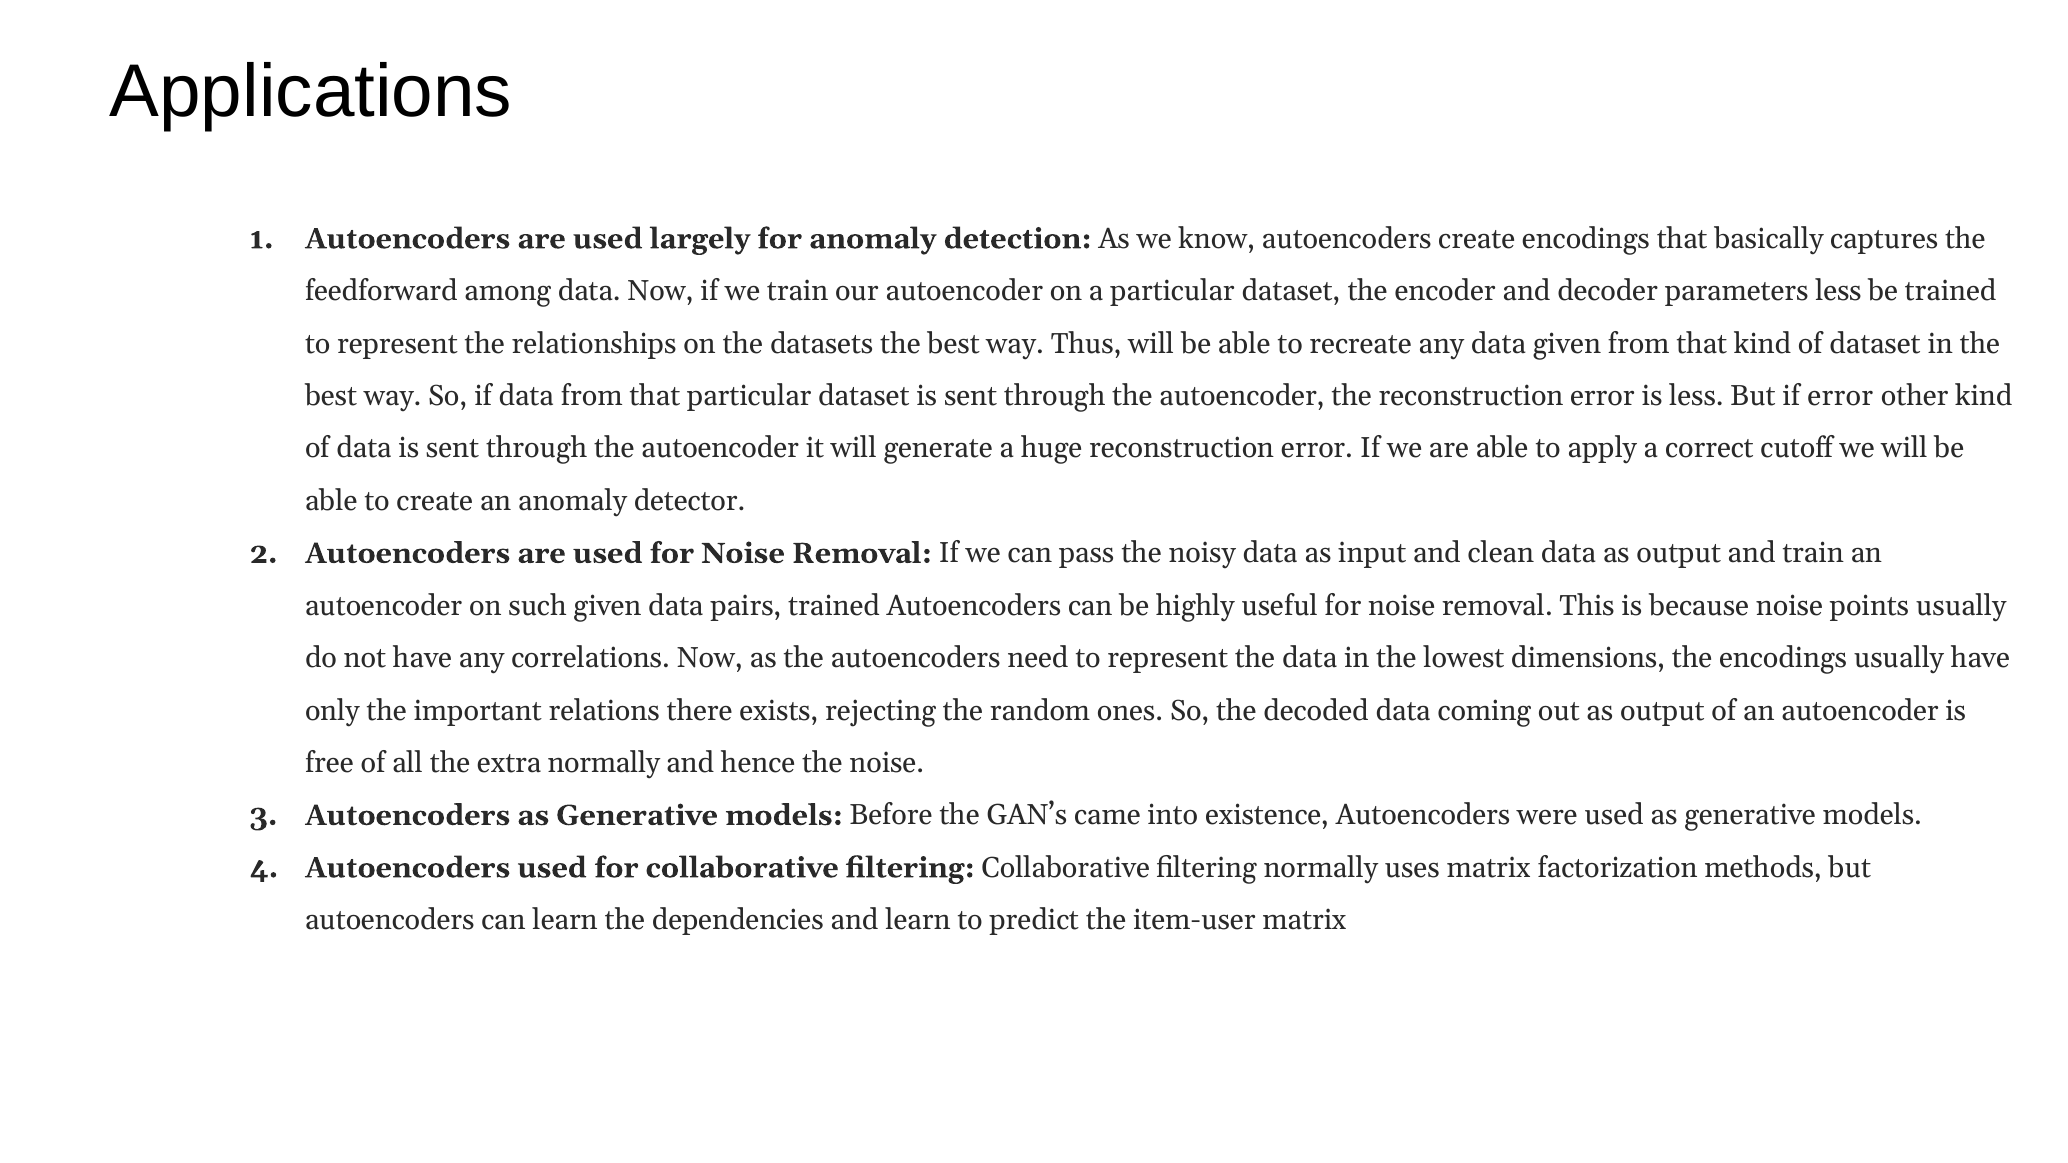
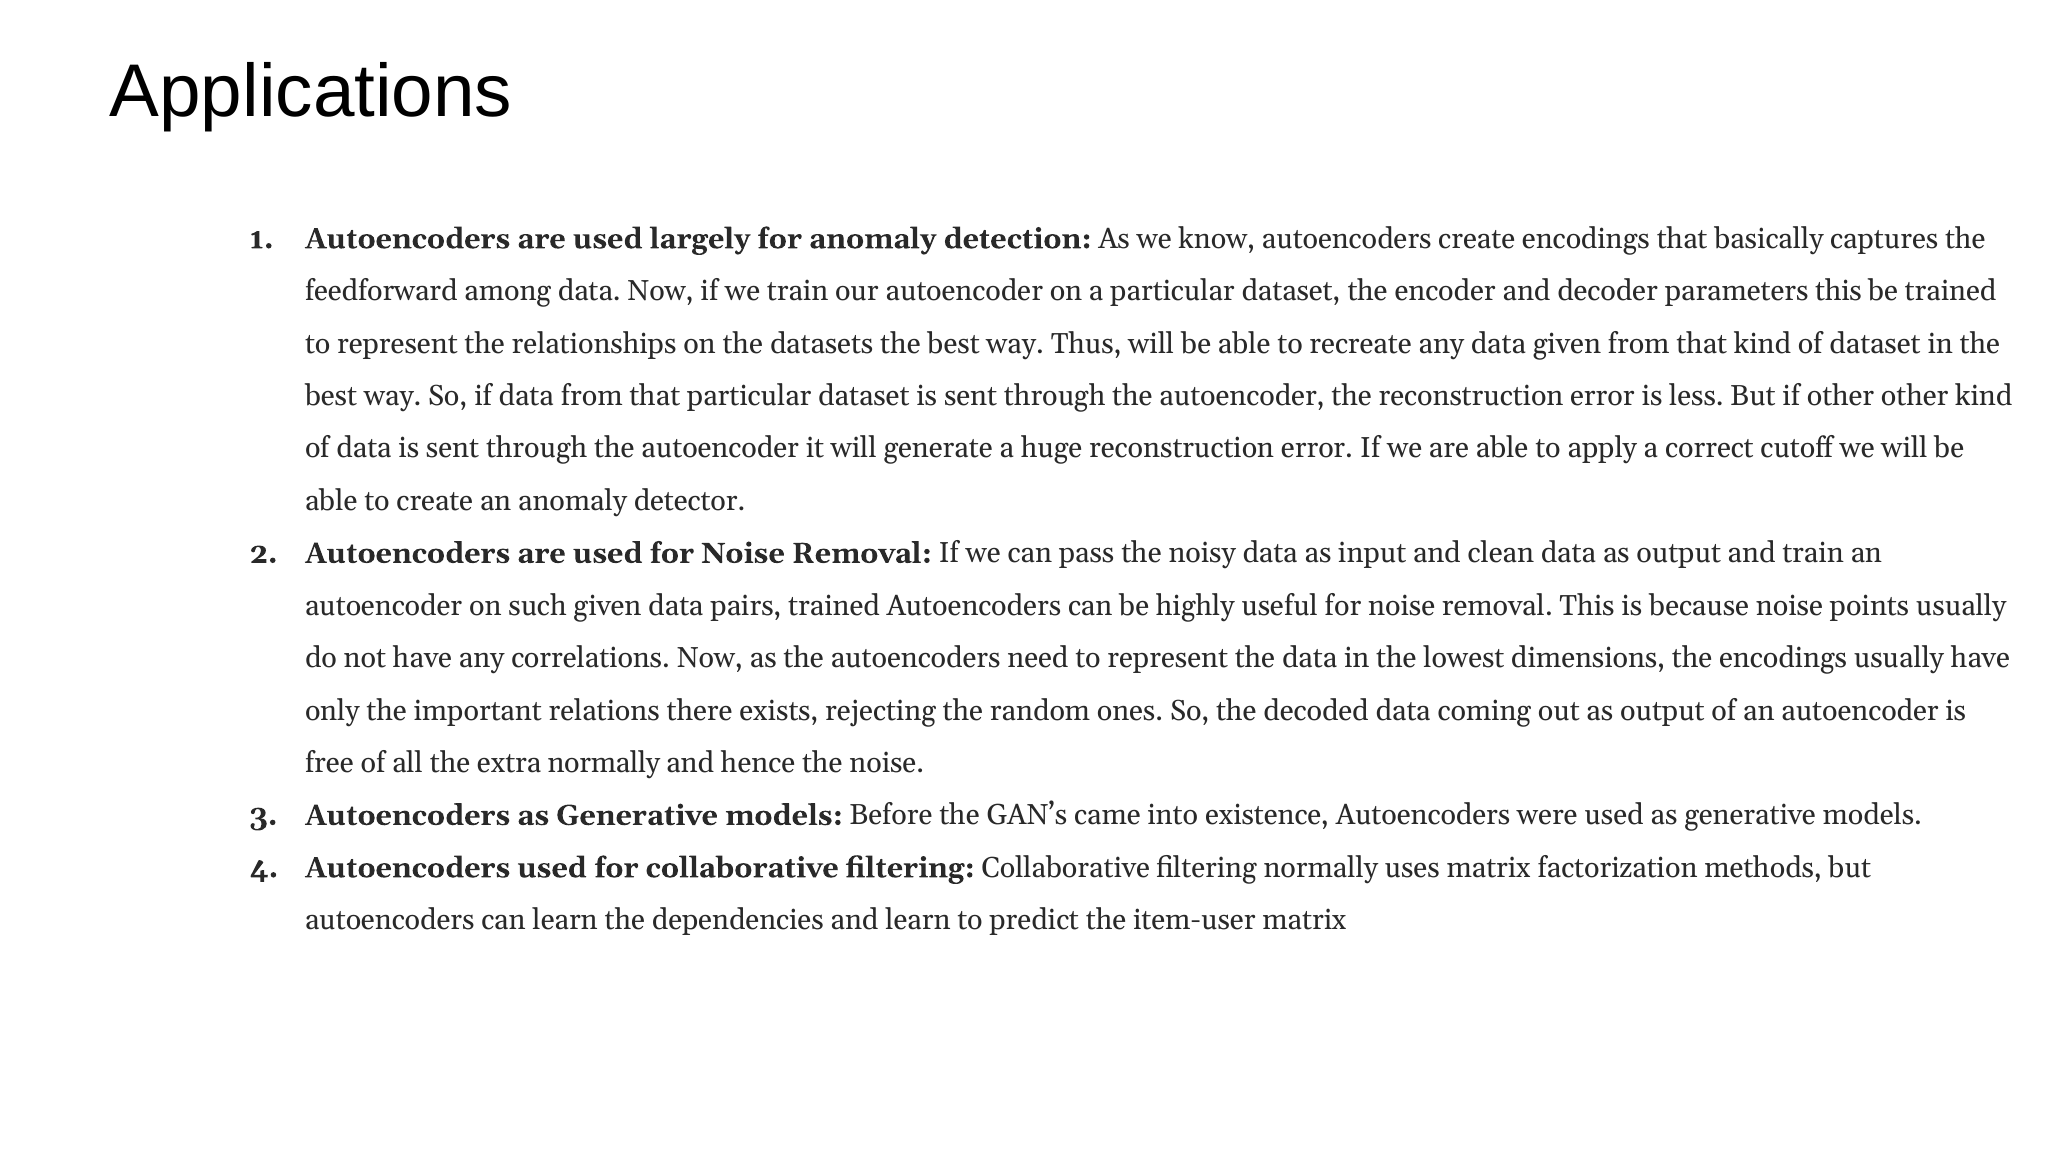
parameters less: less -> this
if error: error -> other
